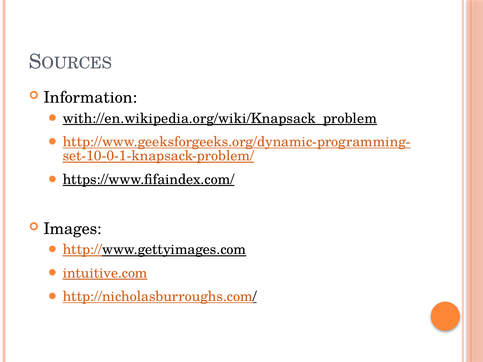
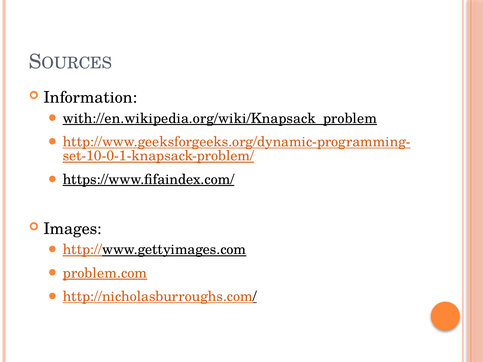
intuitive.com: intuitive.com -> problem.com
